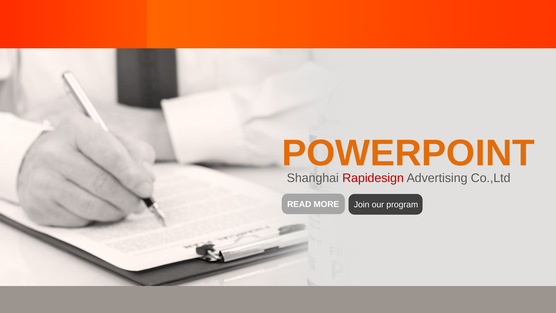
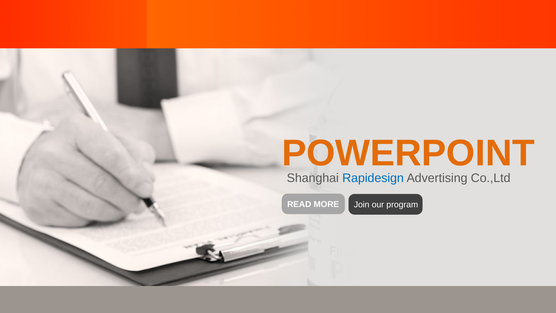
Rapidesign colour: red -> blue
